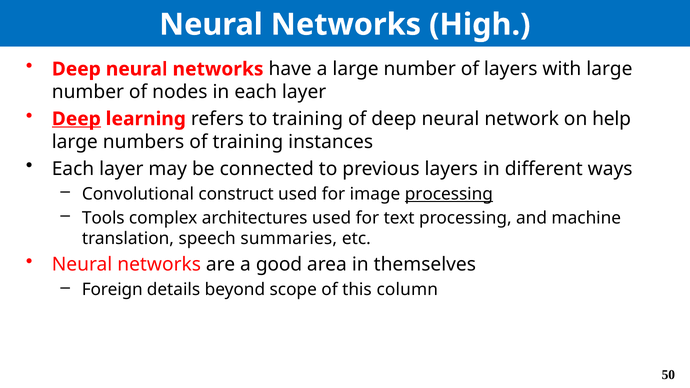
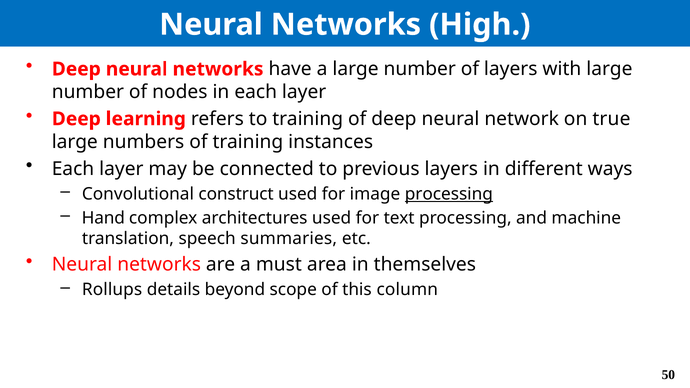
Deep at (76, 119) underline: present -> none
help: help -> true
Tools: Tools -> Hand
good: good -> must
Foreign: Foreign -> Rollups
